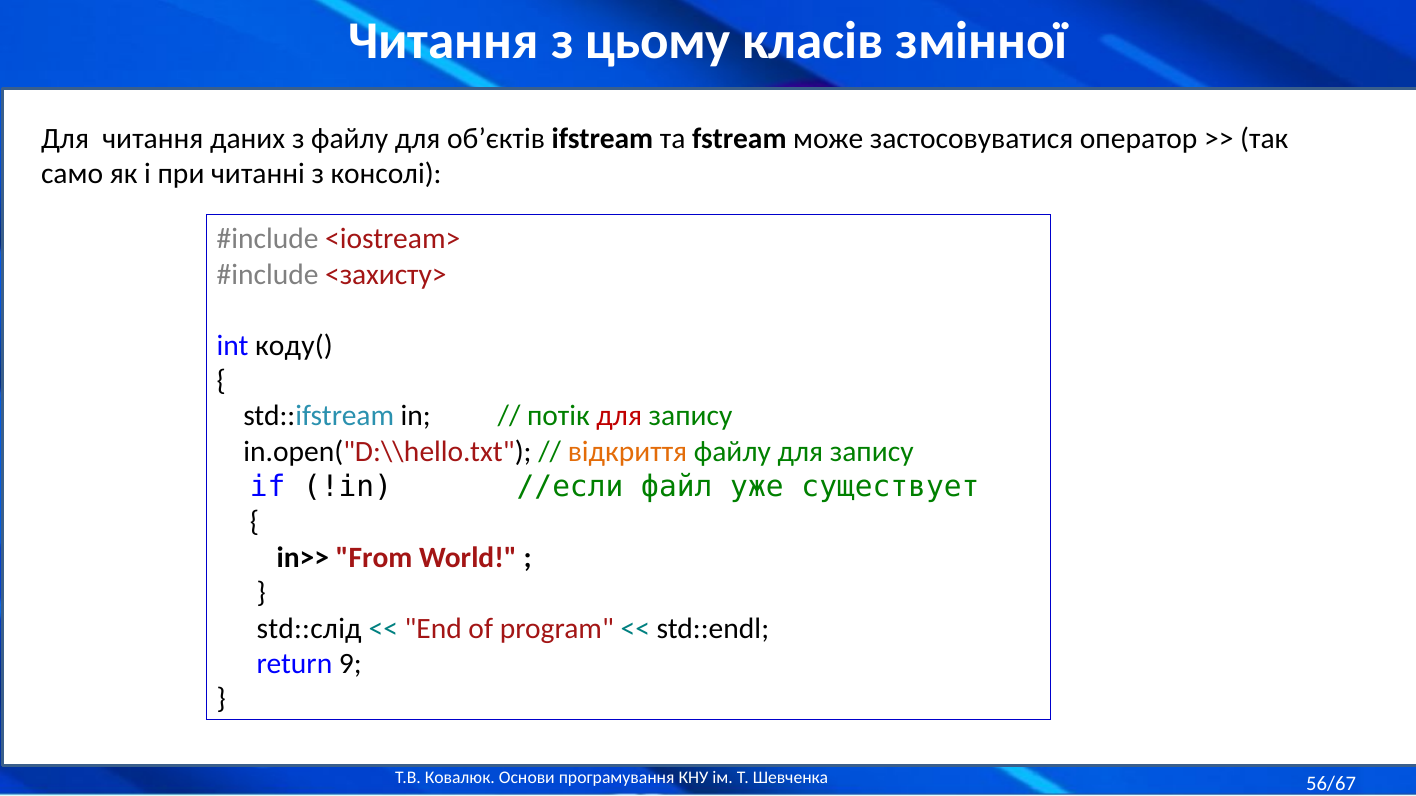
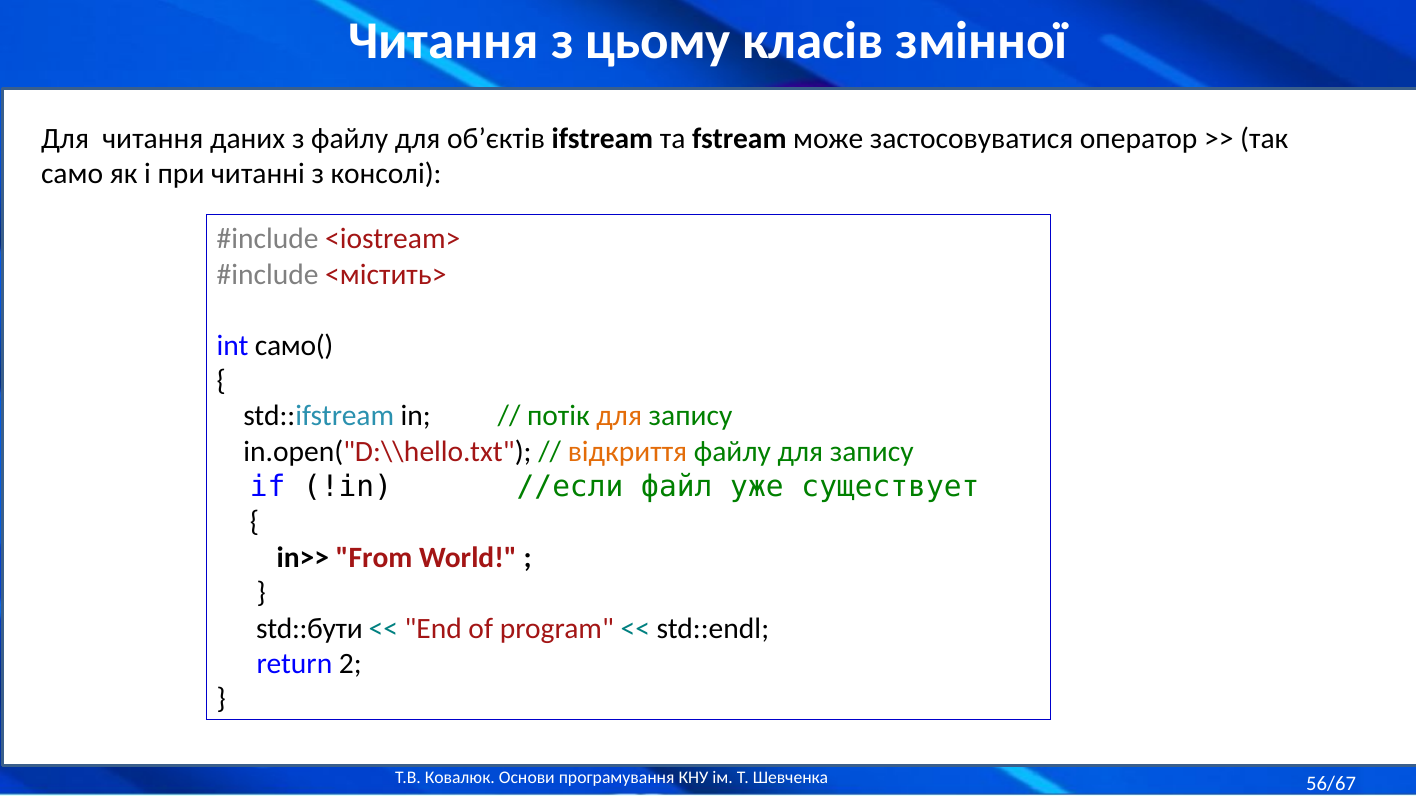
<захисту>: <захисту> -> <містить>
коду(: коду( -> само(
для at (619, 416) colour: red -> orange
std::слід: std::слід -> std::бути
9: 9 -> 2
